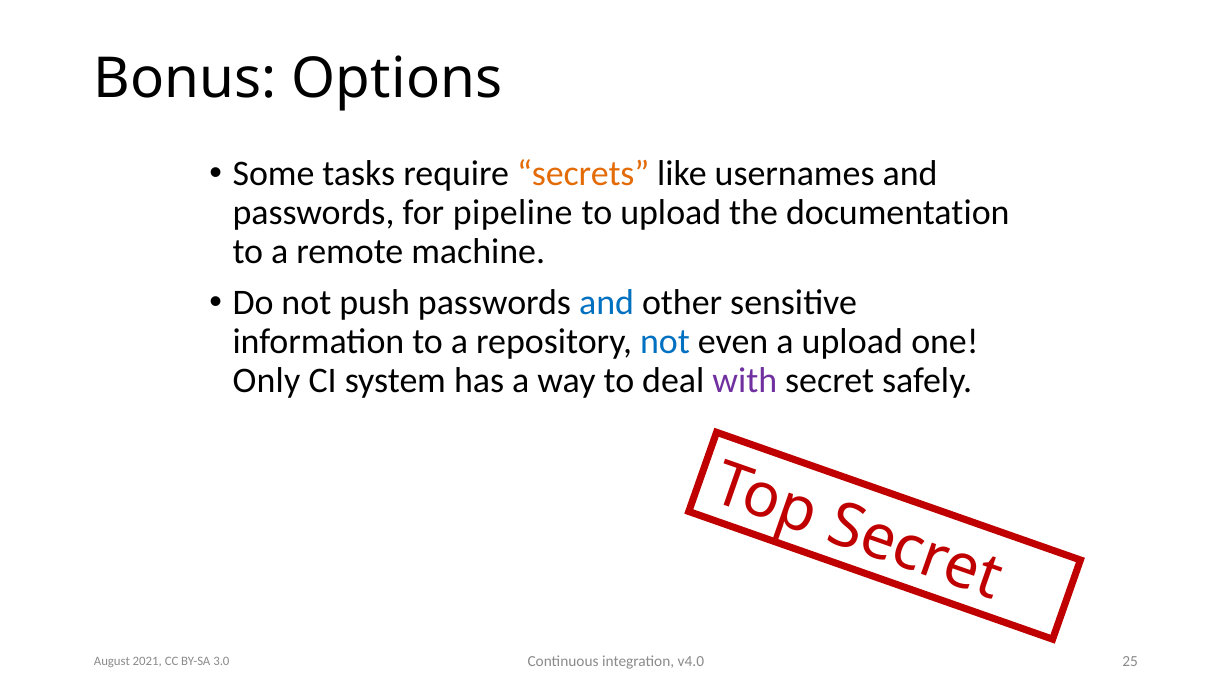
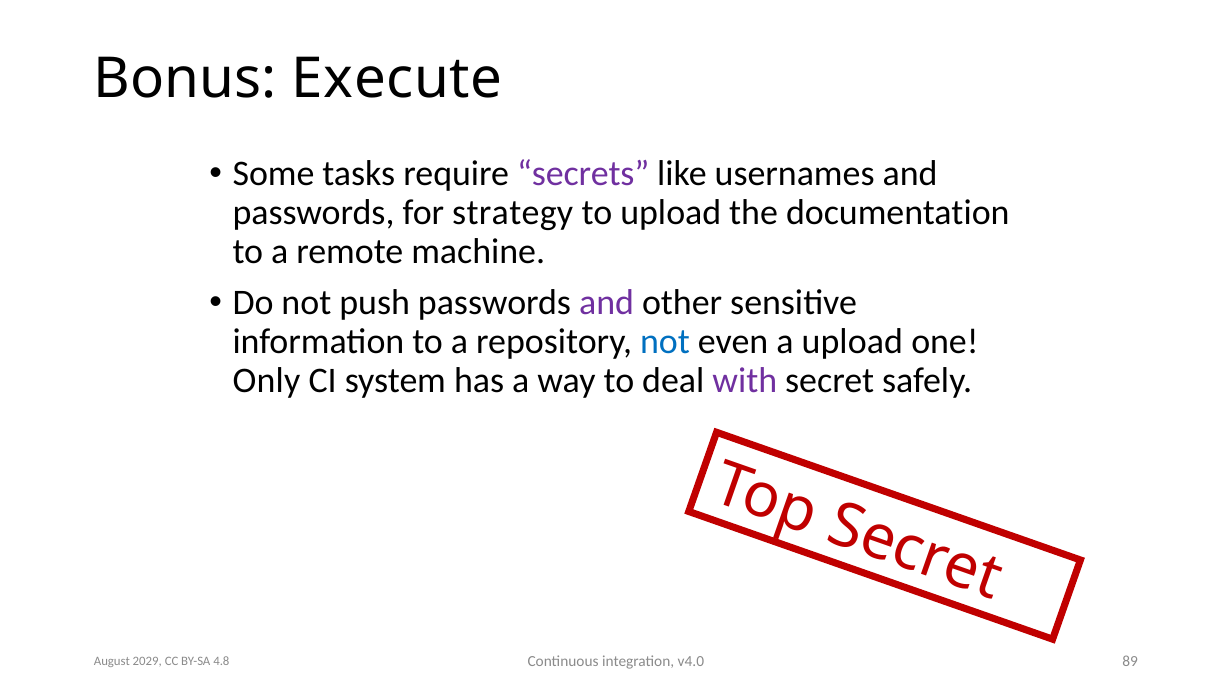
Options: Options -> Execute
secrets colour: orange -> purple
pipeline: pipeline -> strategy
and at (607, 303) colour: blue -> purple
25: 25 -> 89
2021: 2021 -> 2029
3.0: 3.0 -> 4.8
